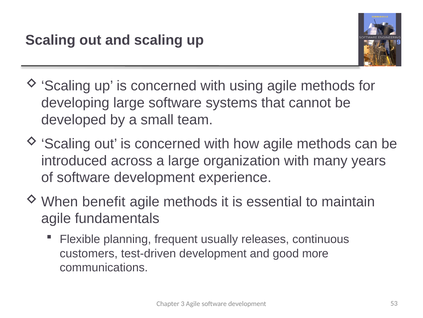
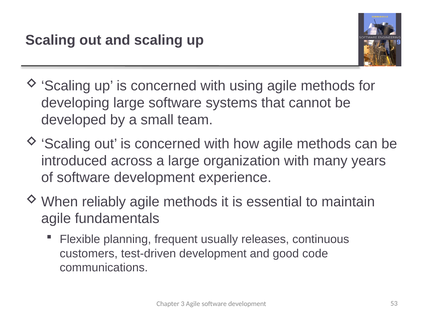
benefit: benefit -> reliably
more: more -> code
